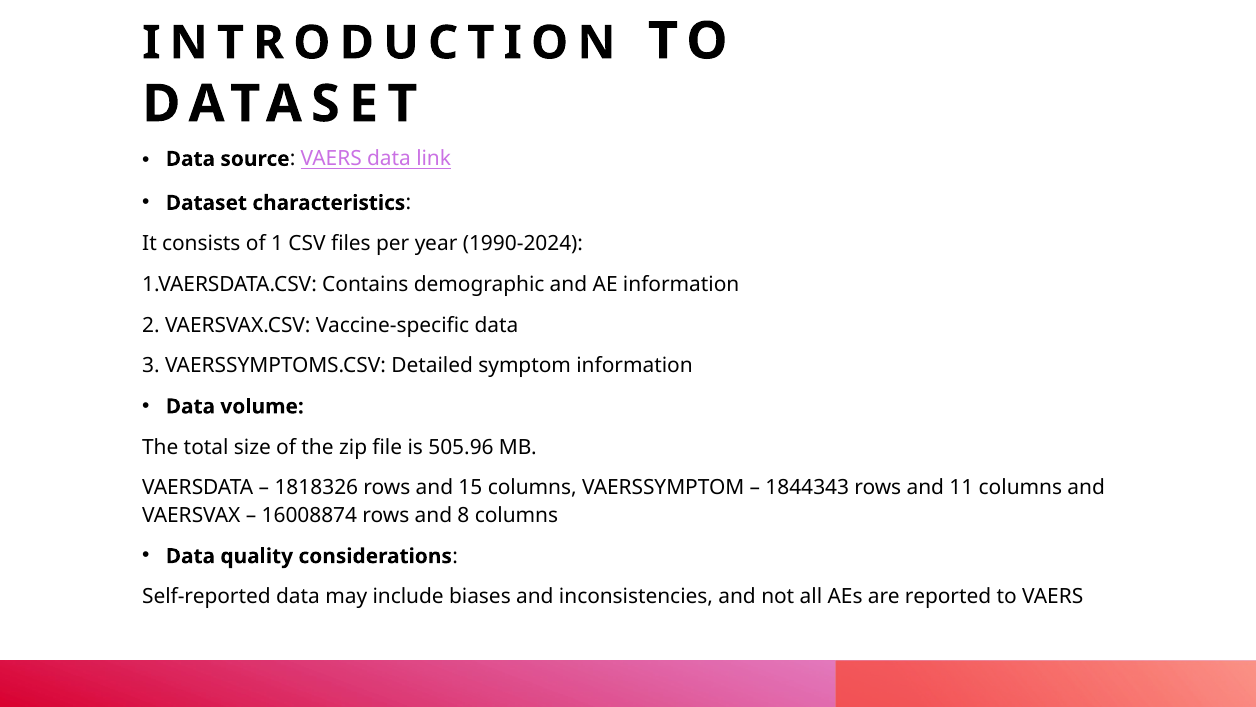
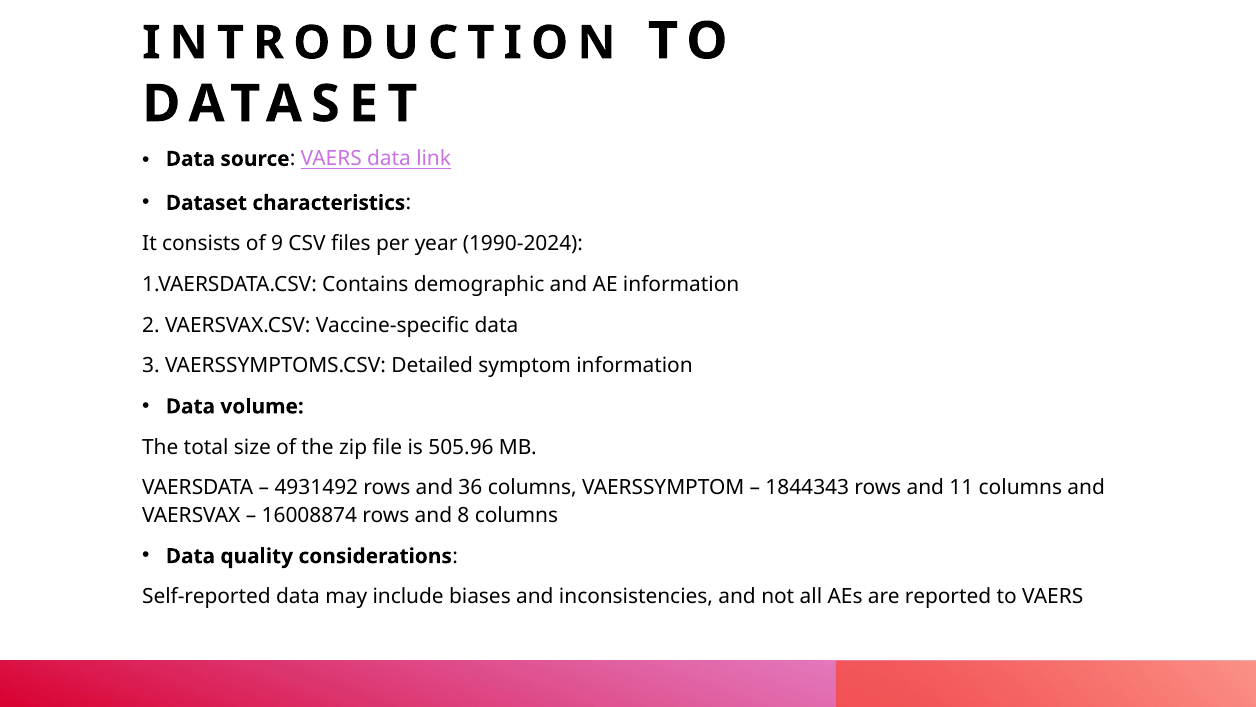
1: 1 -> 9
1818326: 1818326 -> 4931492
15: 15 -> 36
